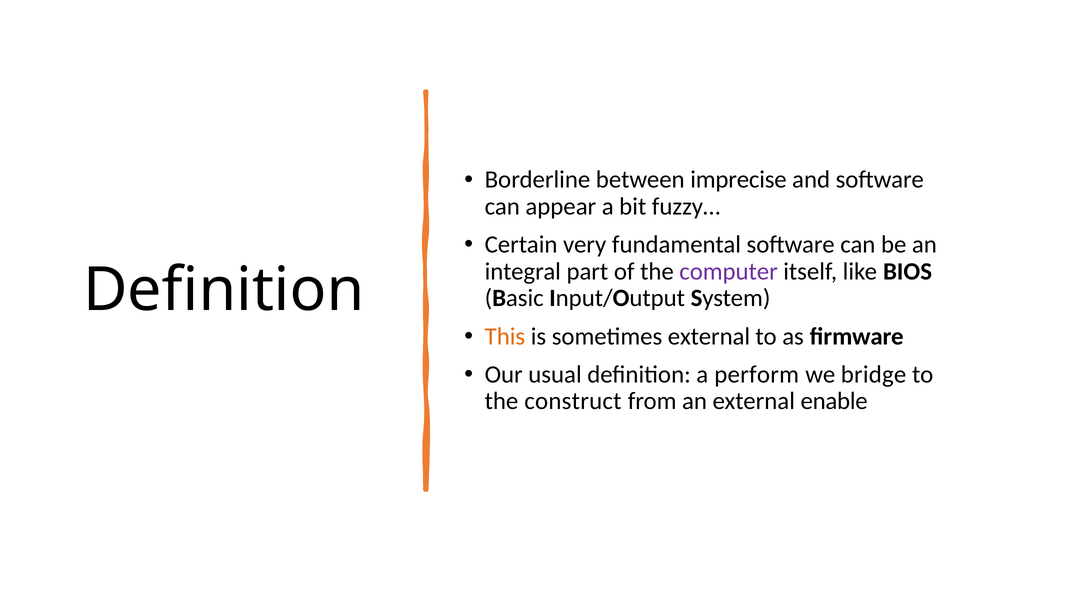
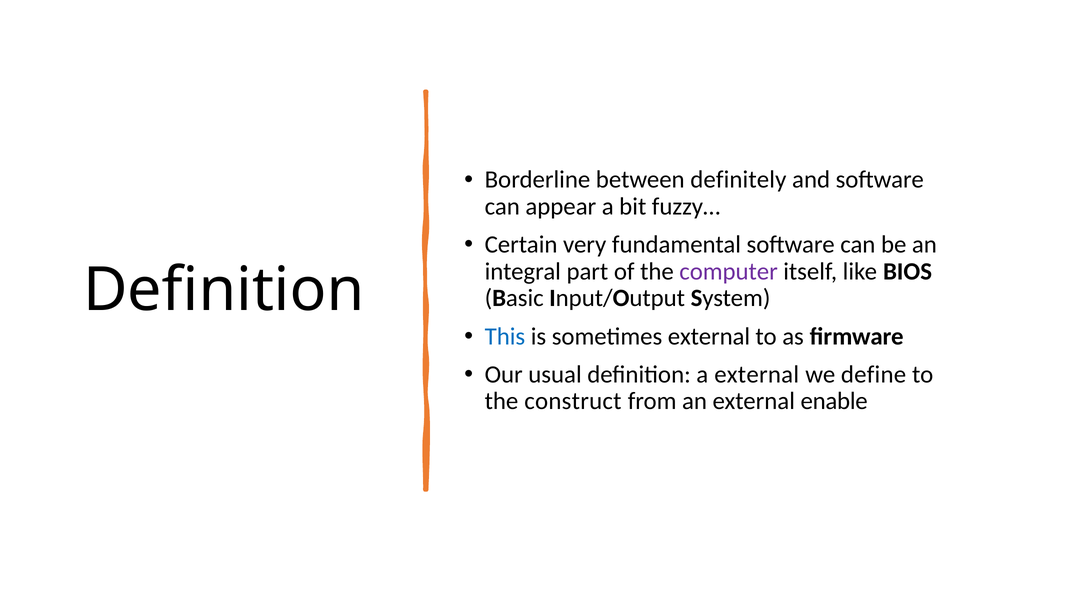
imprecise: imprecise -> definitely
This colour: orange -> blue
a perform: perform -> external
bridge: bridge -> define
